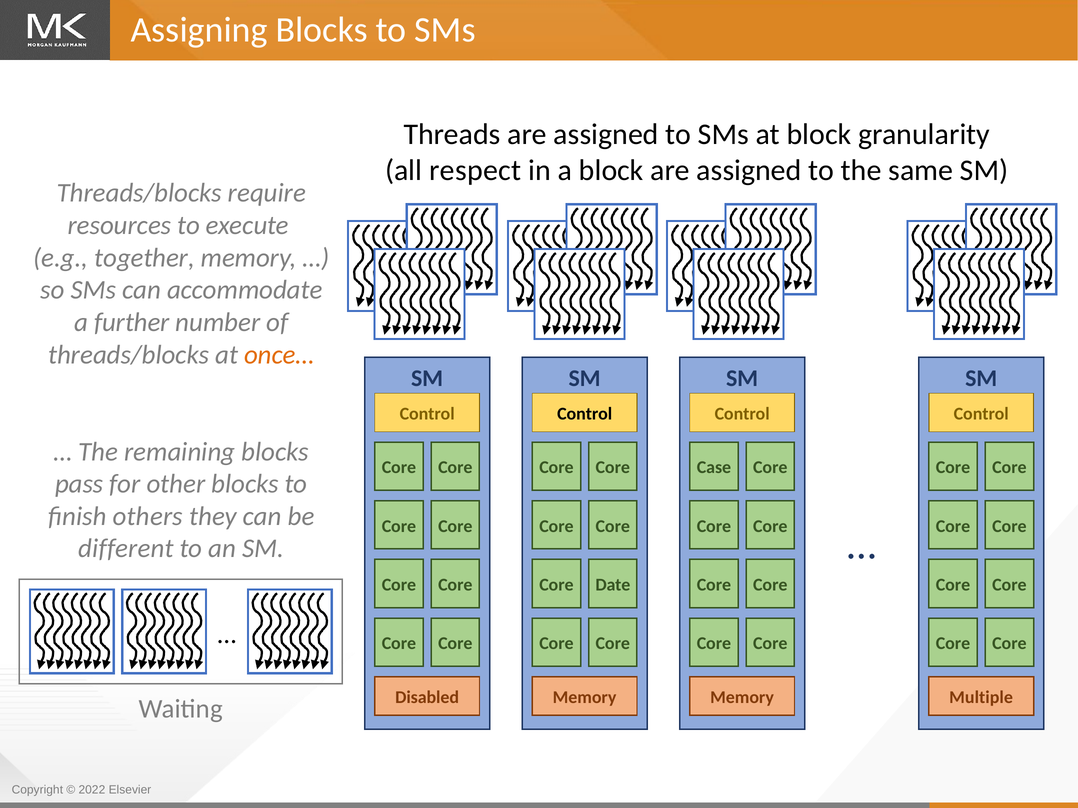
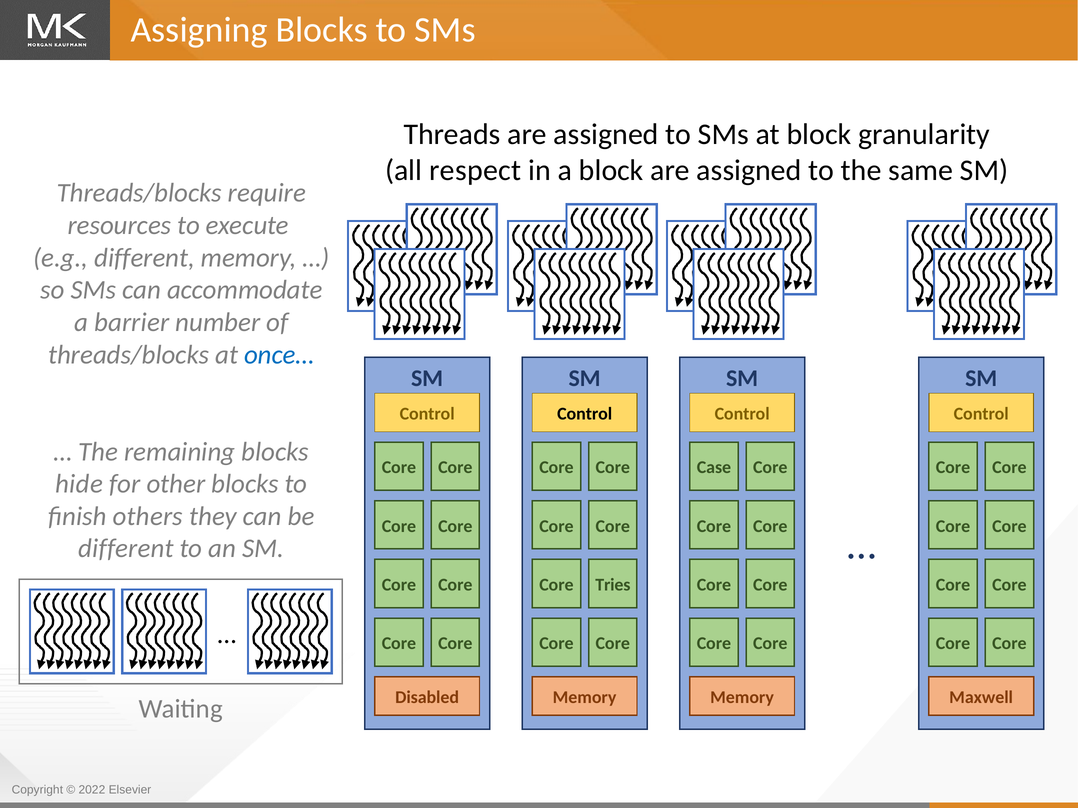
e.g together: together -> different
further: further -> barrier
once… colour: orange -> blue
pass: pass -> hide
Date: Date -> Tries
Multiple: Multiple -> Maxwell
